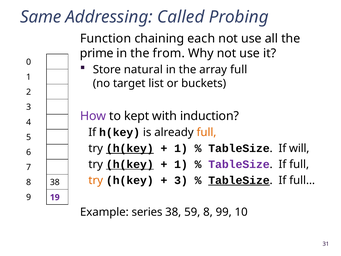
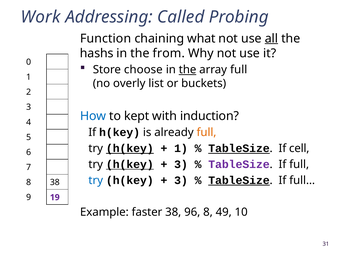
Same: Same -> Work
each: each -> what
all underline: none -> present
prime: prime -> hashs
natural: natural -> choose
the at (188, 70) underline: none -> present
target: target -> overly
How colour: purple -> blue
TableSize at (239, 148) underline: none -> present
will: will -> cell
1 at (181, 164): 1 -> 3
try at (96, 180) colour: orange -> blue
series: series -> faster
59: 59 -> 96
99: 99 -> 49
